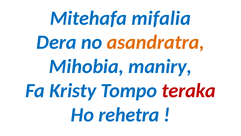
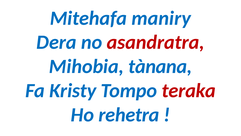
mifalia: mifalia -> maniry
asandratra colour: orange -> red
maniry: maniry -> tànana
